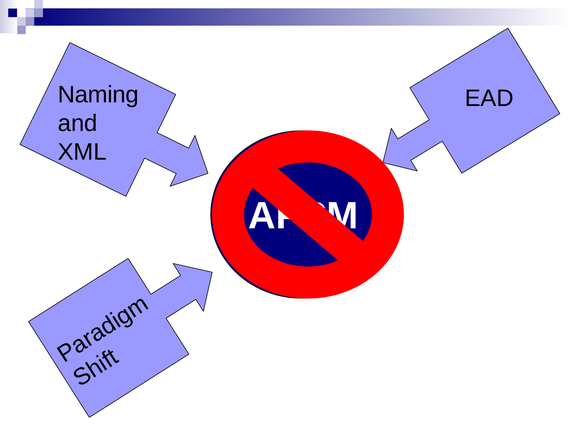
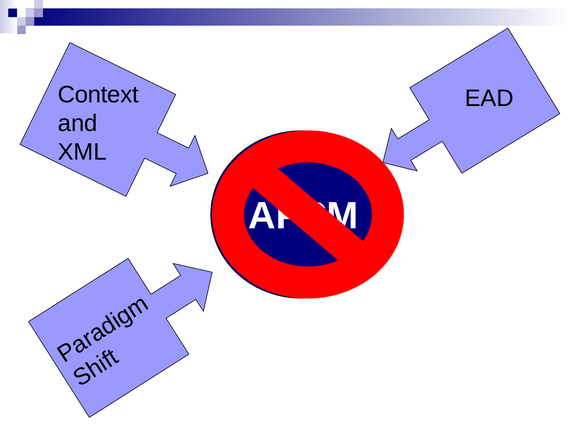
Naming: Naming -> Context
